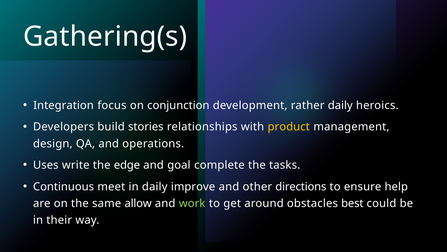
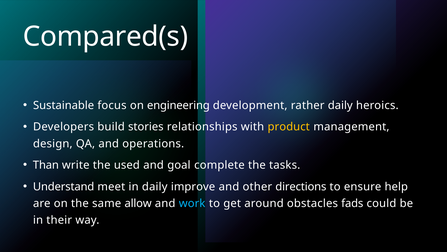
Gathering(s: Gathering(s -> Compared(s
Integration: Integration -> Sustainable
conjunction: conjunction -> engineering
Uses: Uses -> Than
edge: edge -> used
Continuous: Continuous -> Understand
work colour: light green -> light blue
best: best -> fads
